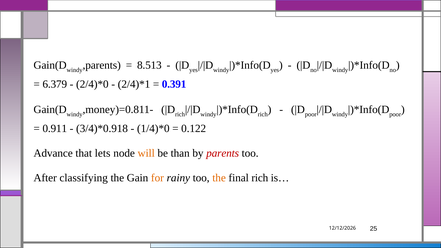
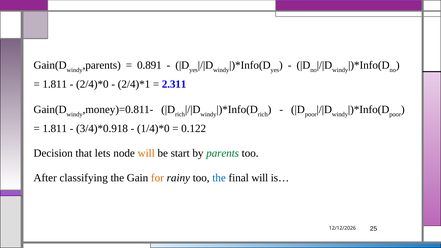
8.513: 8.513 -> 0.891
6.379 at (55, 84): 6.379 -> 1.811
0.391: 0.391 -> 2.311
0.911 at (55, 128): 0.911 -> 1.811
Advance: Advance -> Decision
than: than -> start
parents colour: red -> green
the at (219, 178) colour: orange -> blue
final rich: rich -> will
